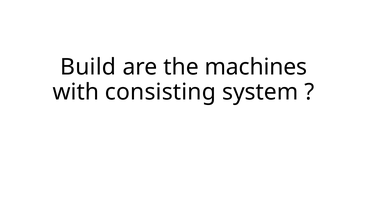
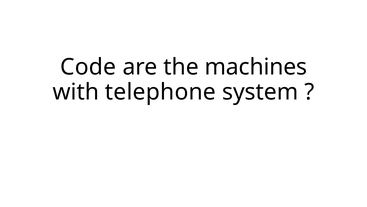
Build: Build -> Code
consisting: consisting -> telephone
